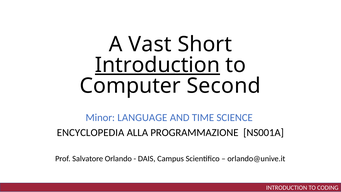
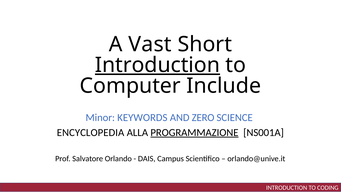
Second: Second -> Include
LANGUAGE: LANGUAGE -> KEYWORDS
TIME: TIME -> ZERO
PROGRAMMAZIONE underline: none -> present
